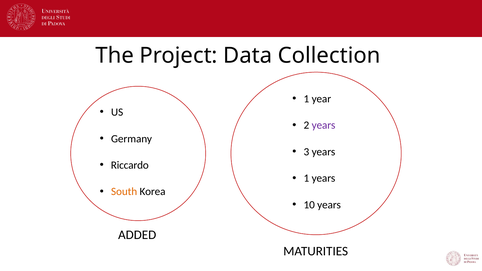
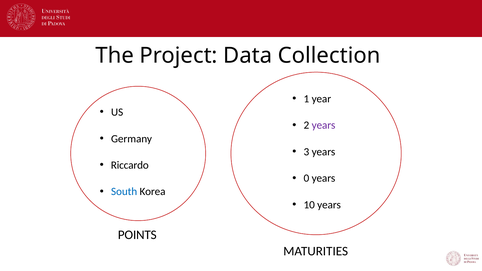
1 at (306, 178): 1 -> 0
South colour: orange -> blue
ADDED: ADDED -> POINTS
